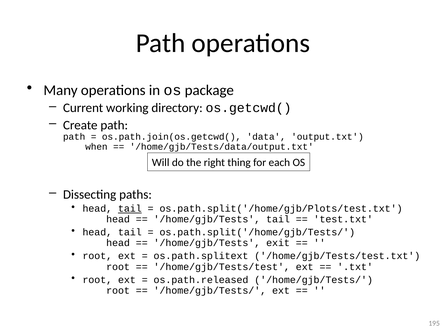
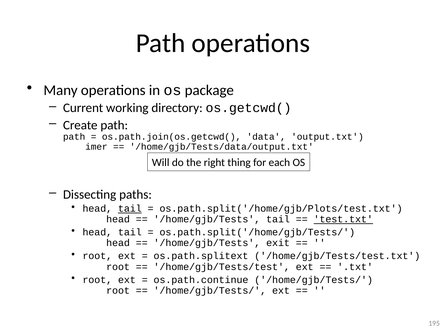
when: when -> imer
test.txt underline: none -> present
os.path.released: os.path.released -> os.path.continue
